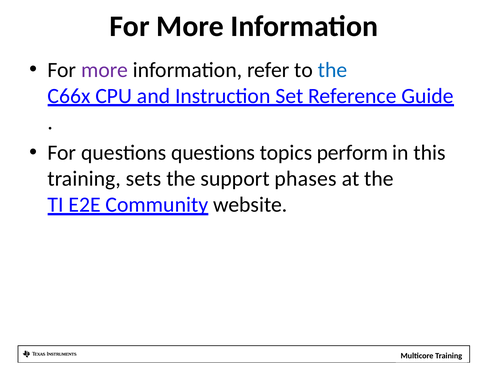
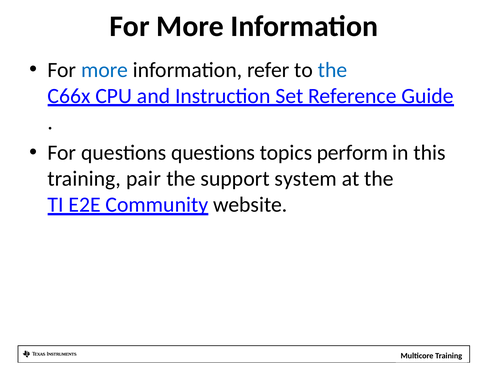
more at (105, 70) colour: purple -> blue
sets: sets -> pair
phases: phases -> system
